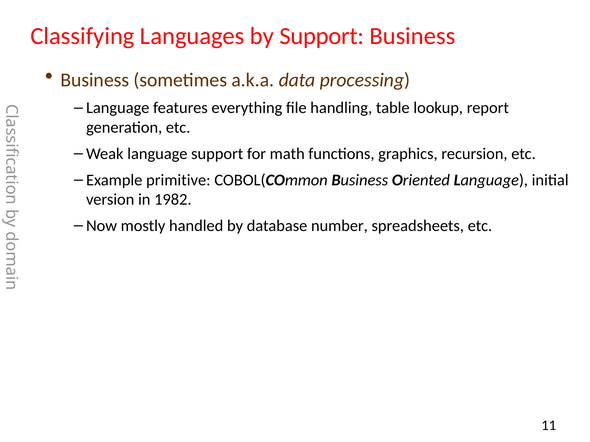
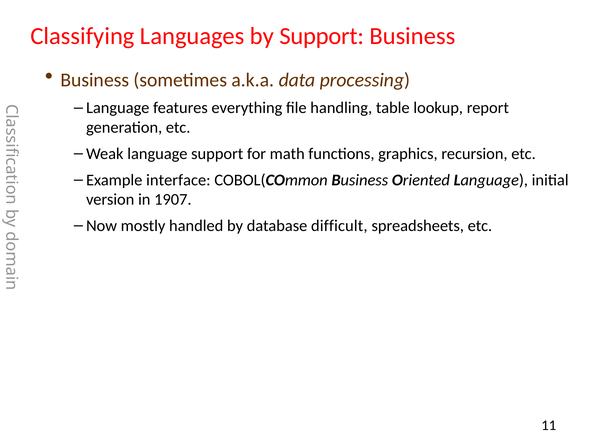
primitive: primitive -> interface
1982: 1982 -> 1907
number: number -> difficult
